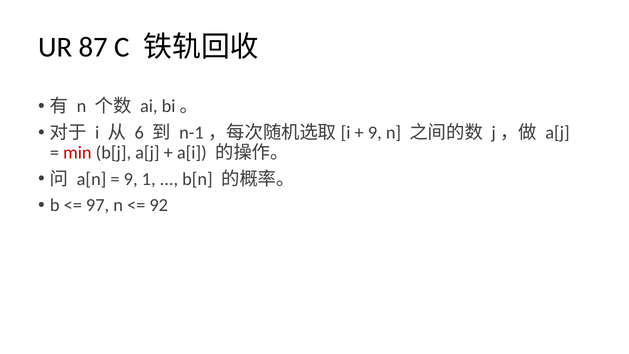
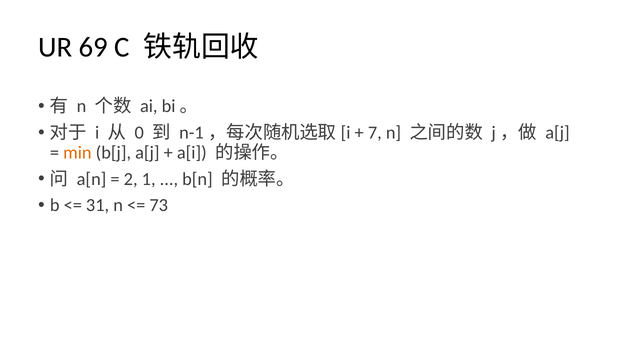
87: 87 -> 69
6: 6 -> 0
9 at (375, 133): 9 -> 7
min colour: red -> orange
9 at (131, 179): 9 -> 2
97: 97 -> 31
92: 92 -> 73
